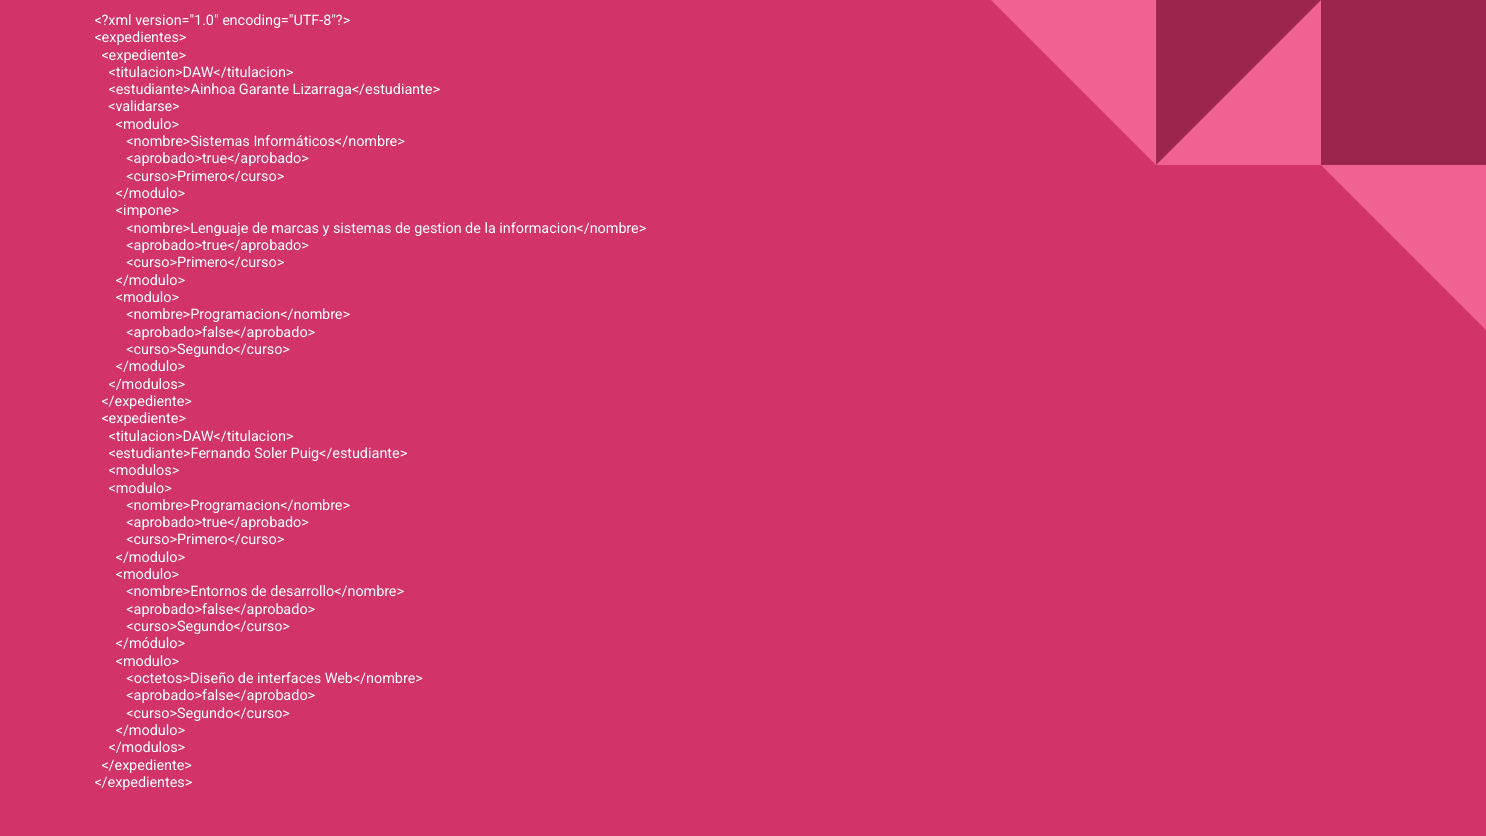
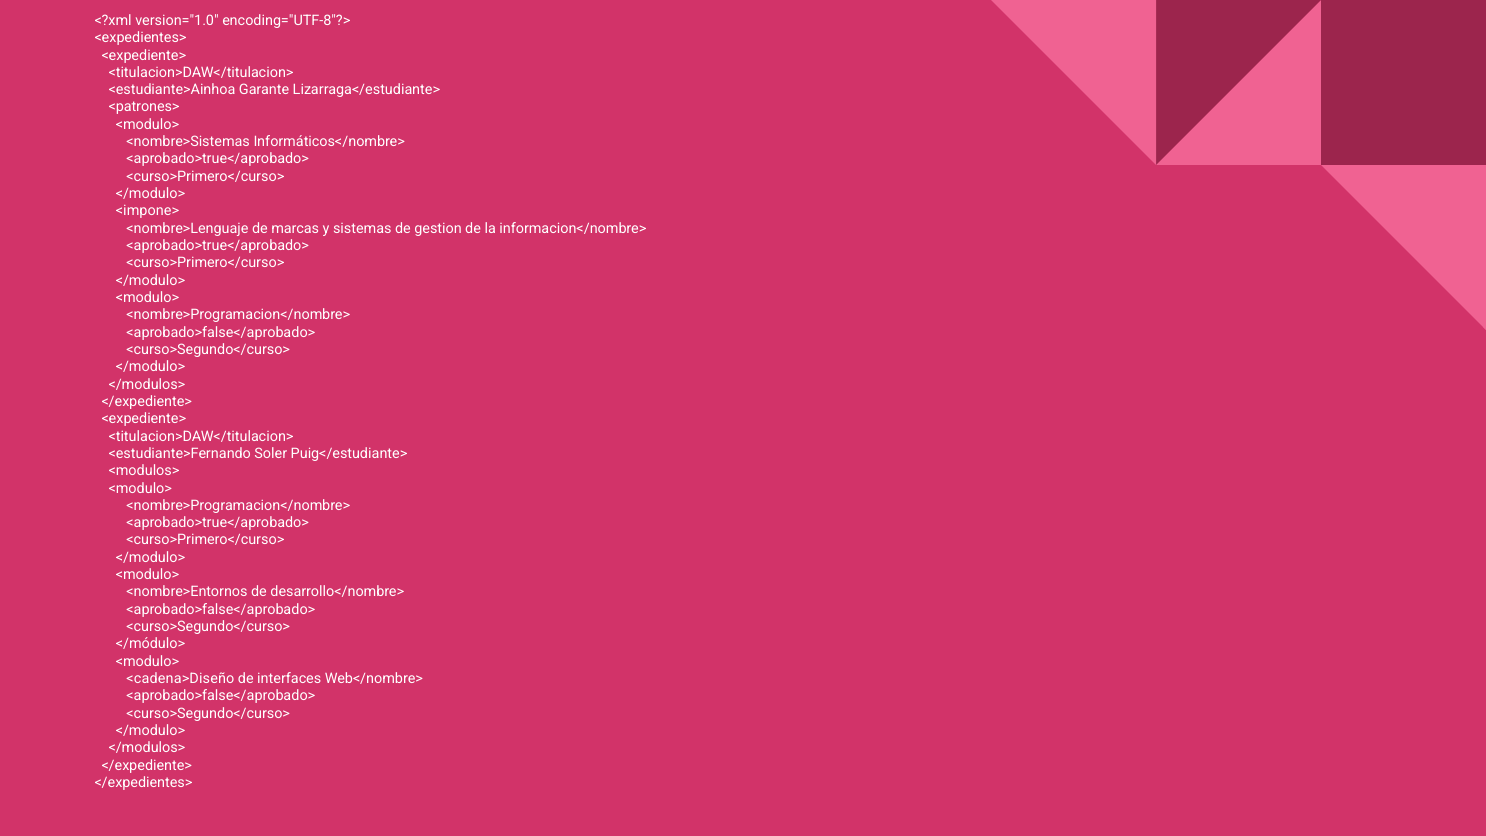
<validarse>: <validarse> -> <patrones>
<octetos>Diseño: <octetos>Diseño -> <cadena>Diseño
